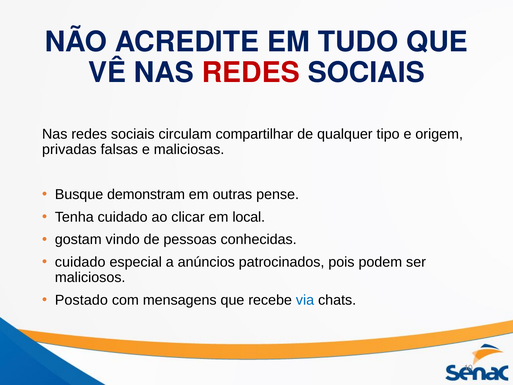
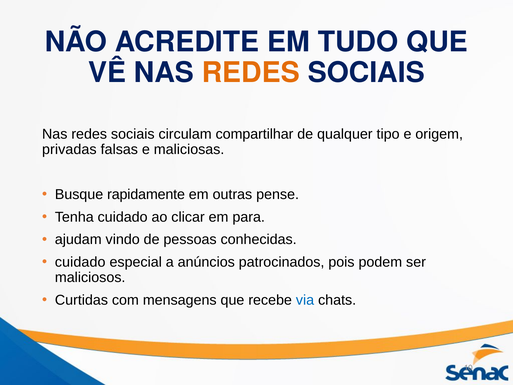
REDES at (251, 73) colour: red -> orange
demonstram: demonstram -> rapidamente
local: local -> para
gostam: gostam -> ajudam
Postado: Postado -> Curtidas
